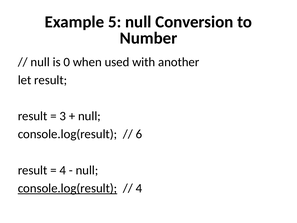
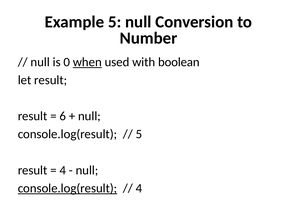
when underline: none -> present
another: another -> boolean
3: 3 -> 6
6 at (139, 134): 6 -> 5
